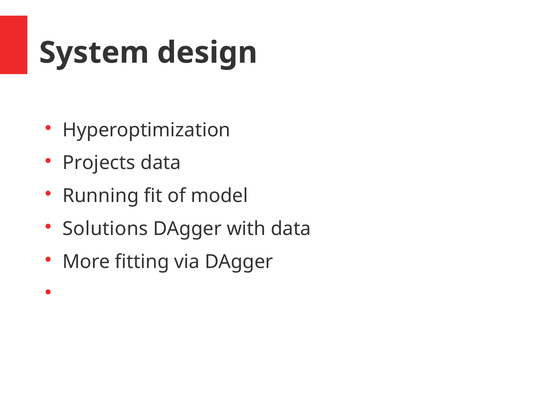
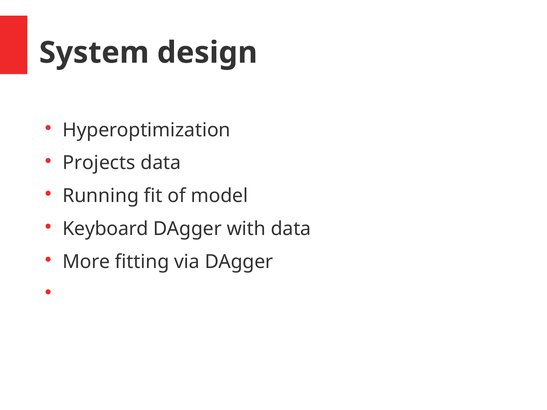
Solutions: Solutions -> Keyboard
